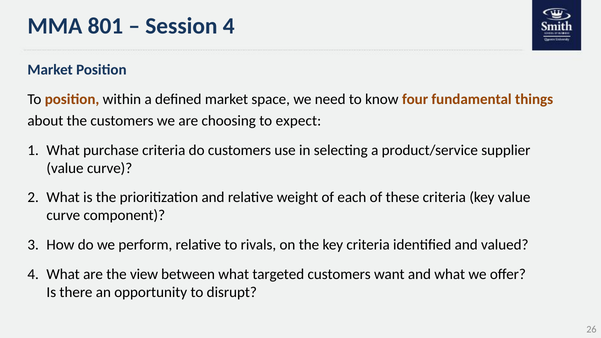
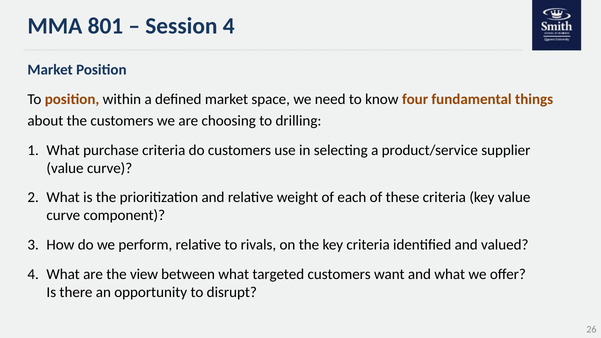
expect: expect -> drilling
